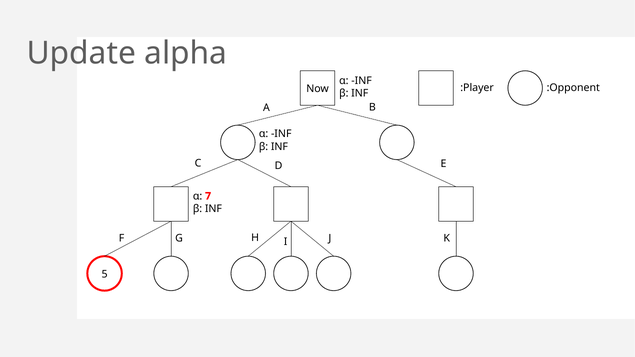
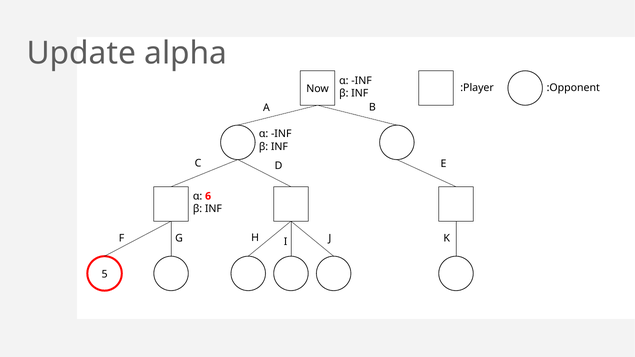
7: 7 -> 6
